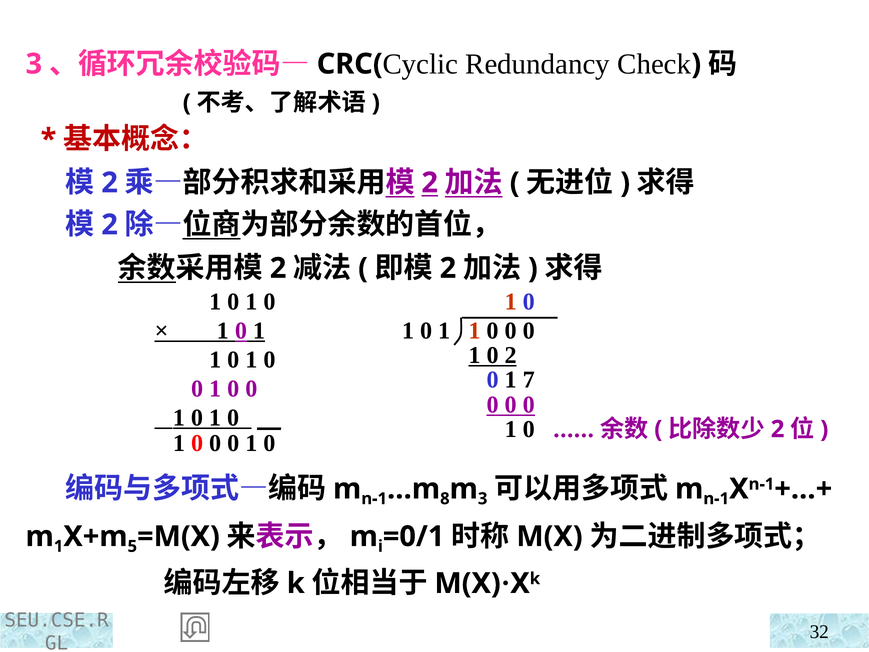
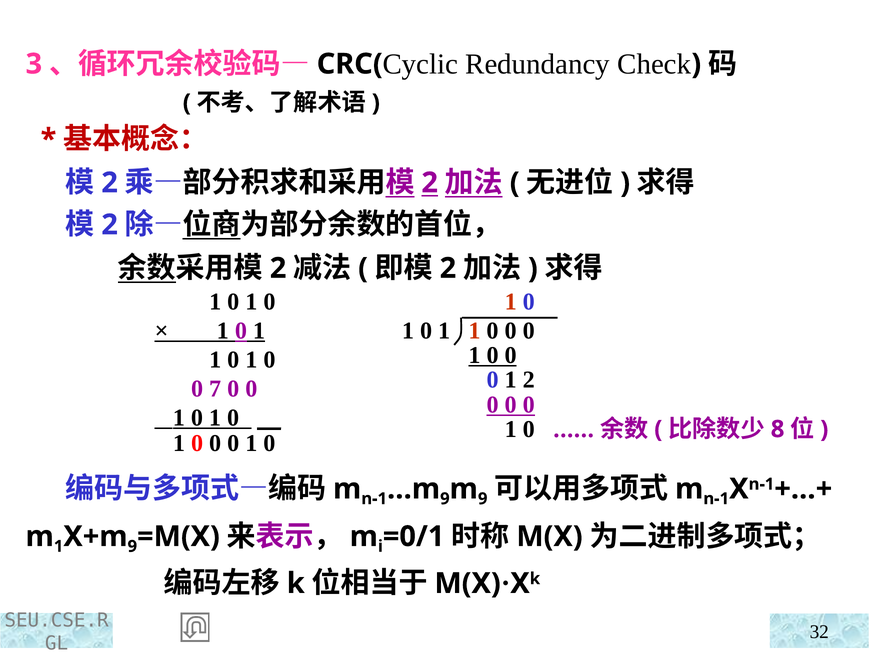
2 at (511, 355): 2 -> 0
1 7: 7 -> 2
1 at (215, 388): 1 -> 7
2 at (778, 429): 2 -> 8
8 at (445, 499): 8 -> 9
3 at (483, 499): 3 -> 9
5 at (132, 546): 5 -> 9
